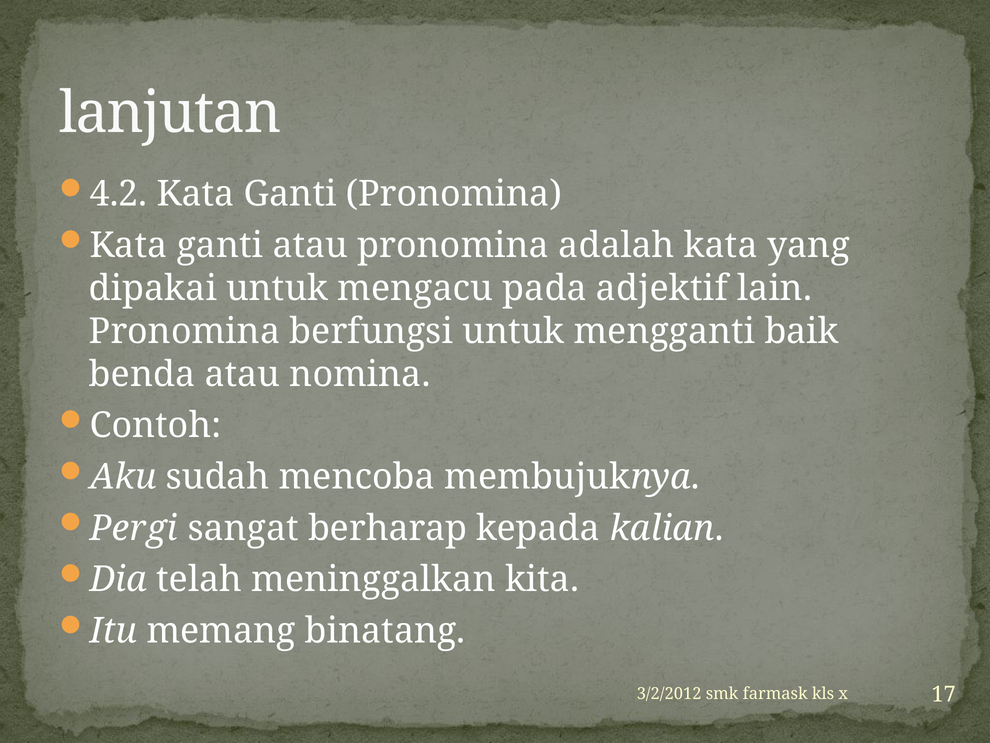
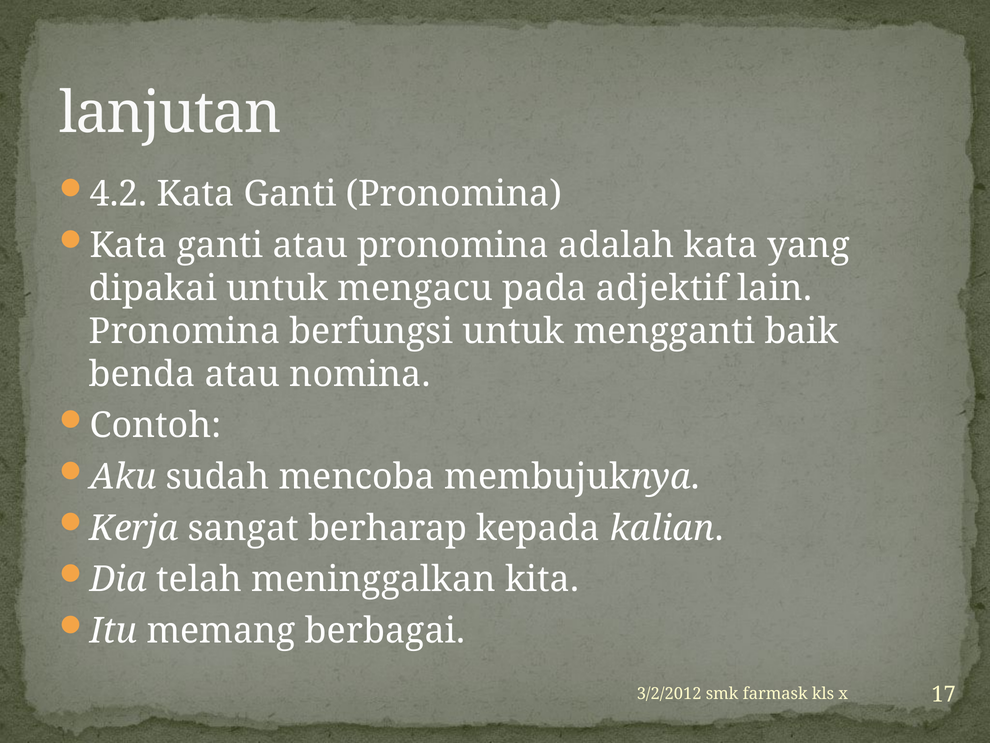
Pergi: Pergi -> Kerja
binatang: binatang -> berbagai
